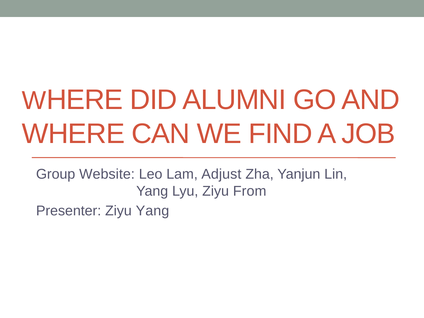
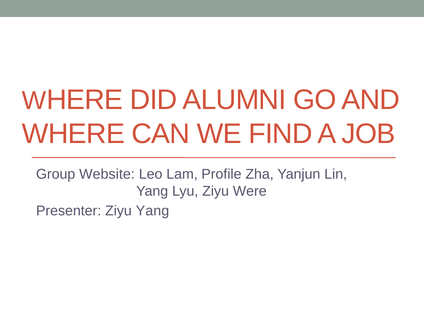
Adjust: Adjust -> Profile
From: From -> Were
